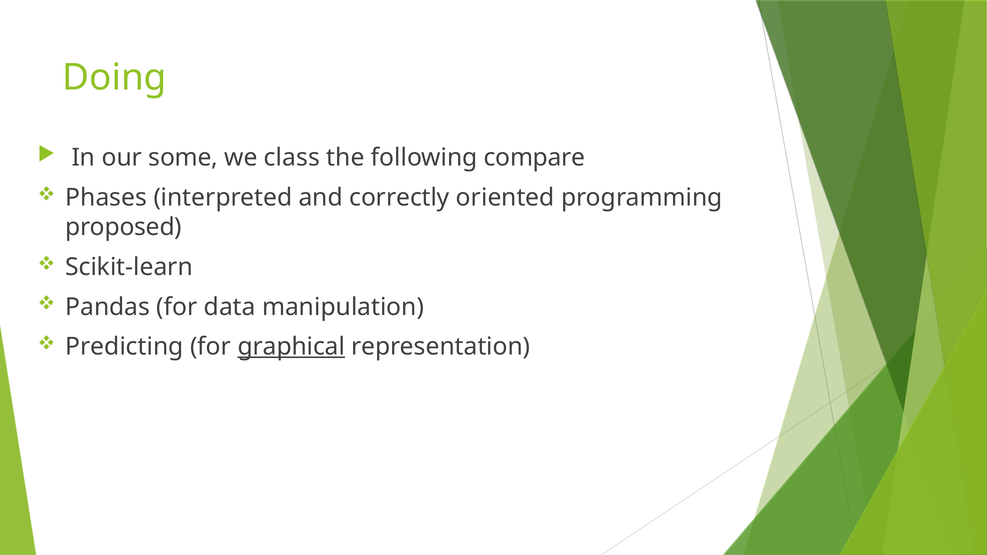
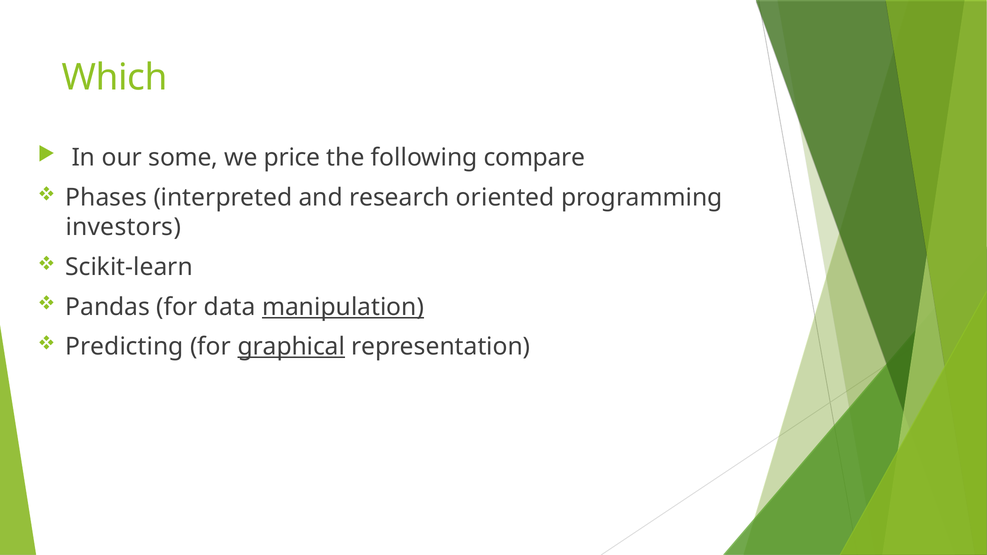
Doing: Doing -> Which
class: class -> price
correctly: correctly -> research
proposed: proposed -> investors
manipulation underline: none -> present
